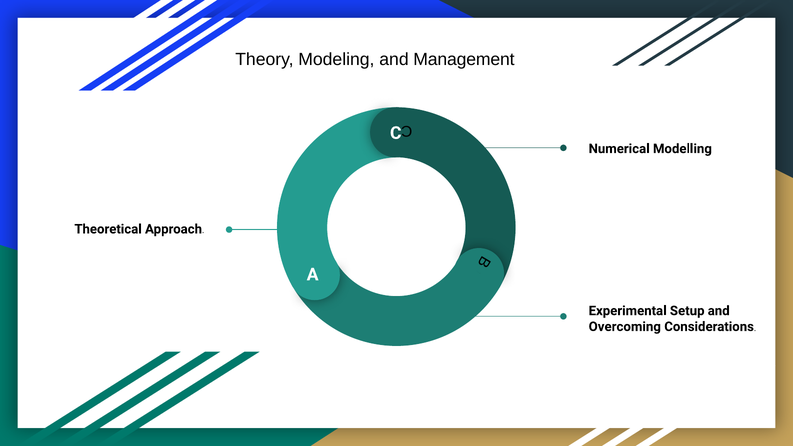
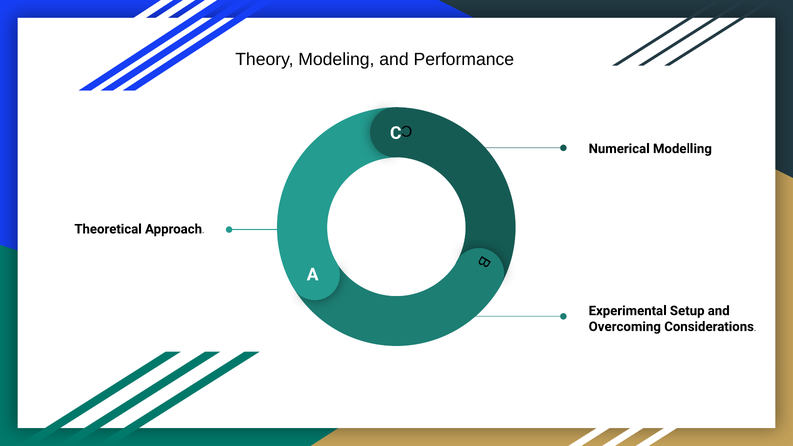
Management: Management -> Performance
